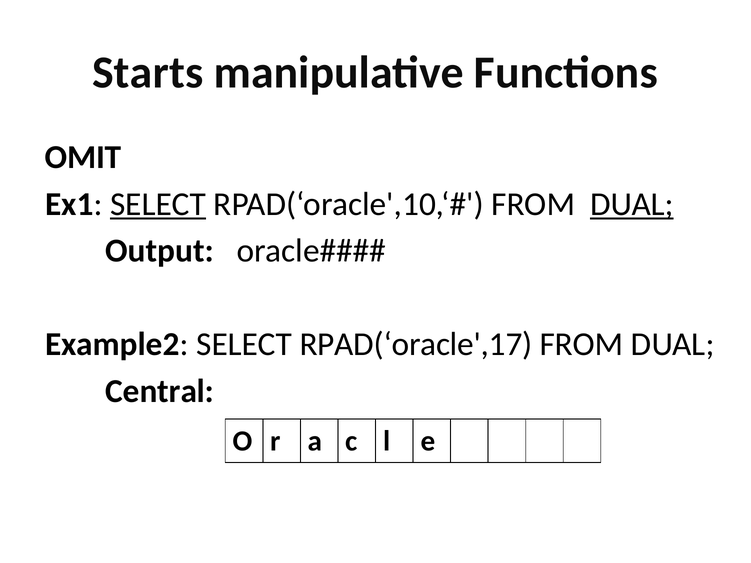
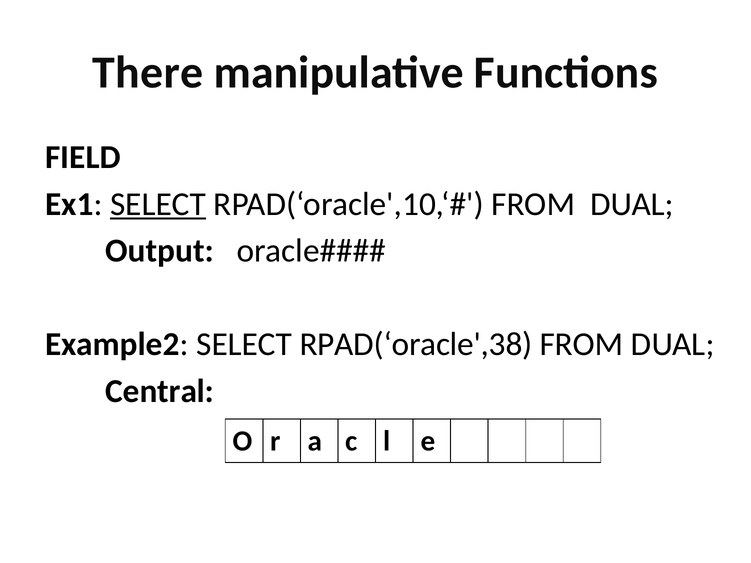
Starts: Starts -> There
OMIT: OMIT -> FIELD
DUAL at (632, 204) underline: present -> none
RPAD(‘oracle',17: RPAD(‘oracle',17 -> RPAD(‘oracle',38
